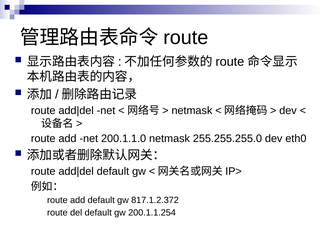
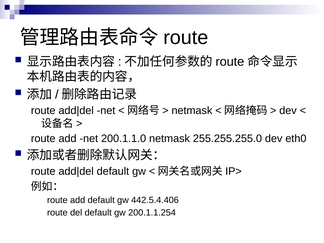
817.1.2.372: 817.1.2.372 -> 442.5.4.406
